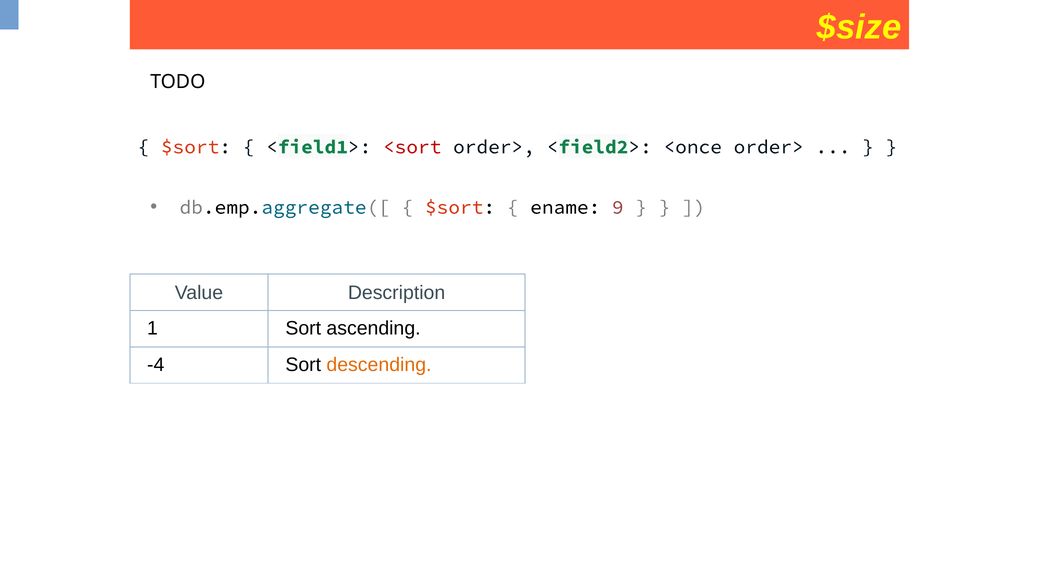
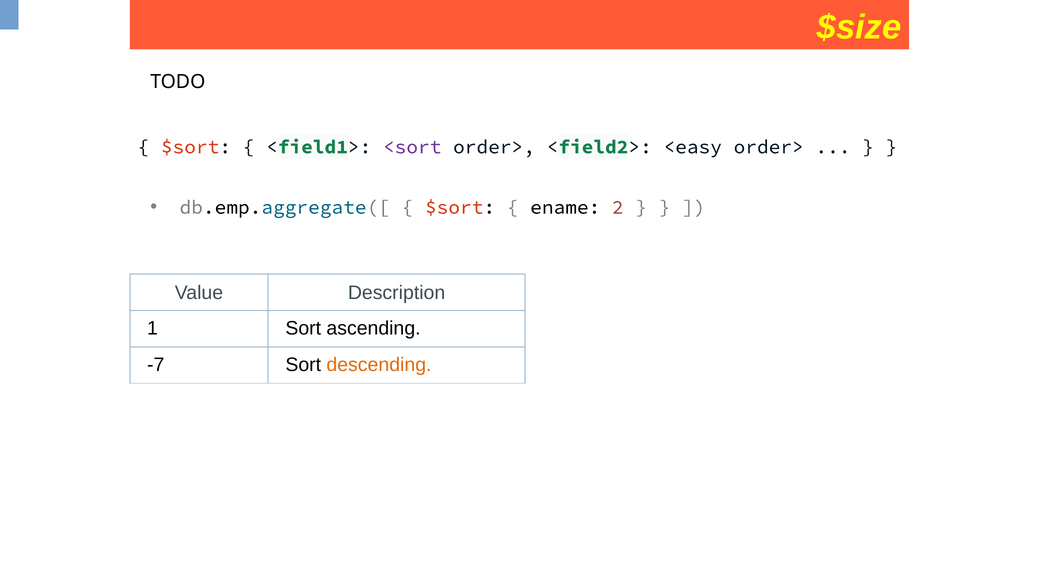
<sort colour: red -> purple
<once: <once -> <easy
9: 9 -> 2
-4: -4 -> -7
